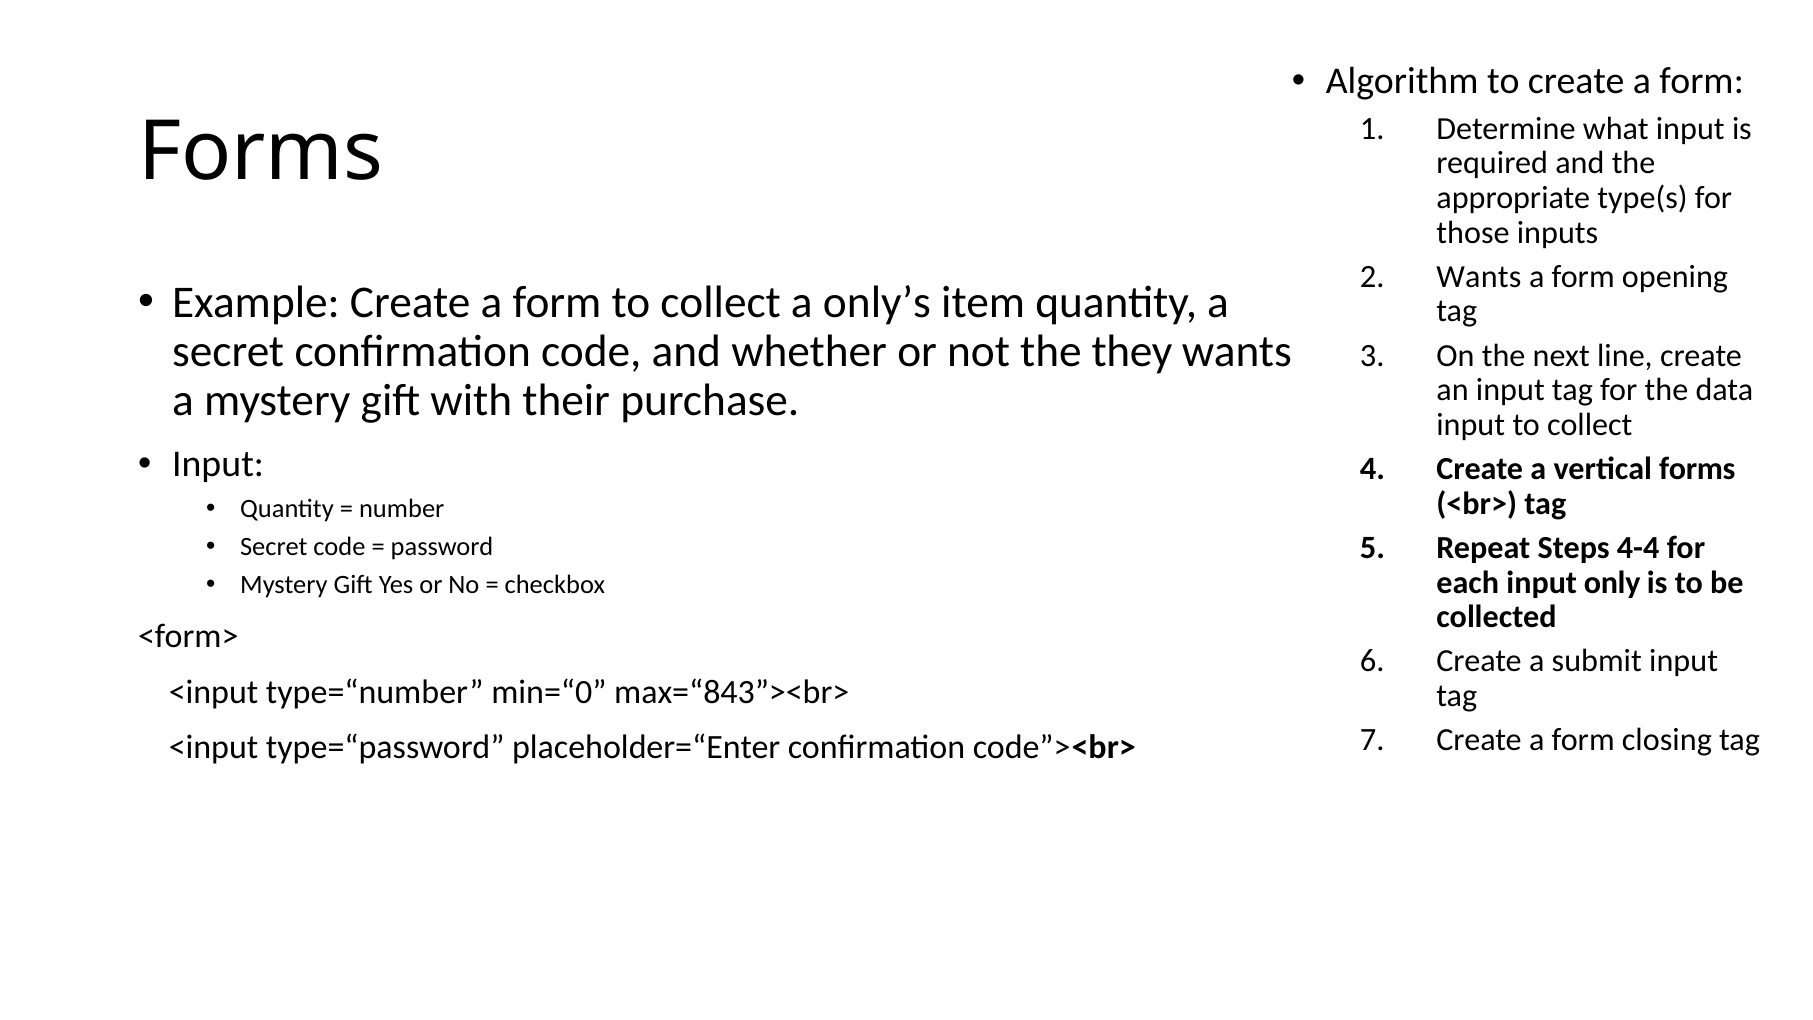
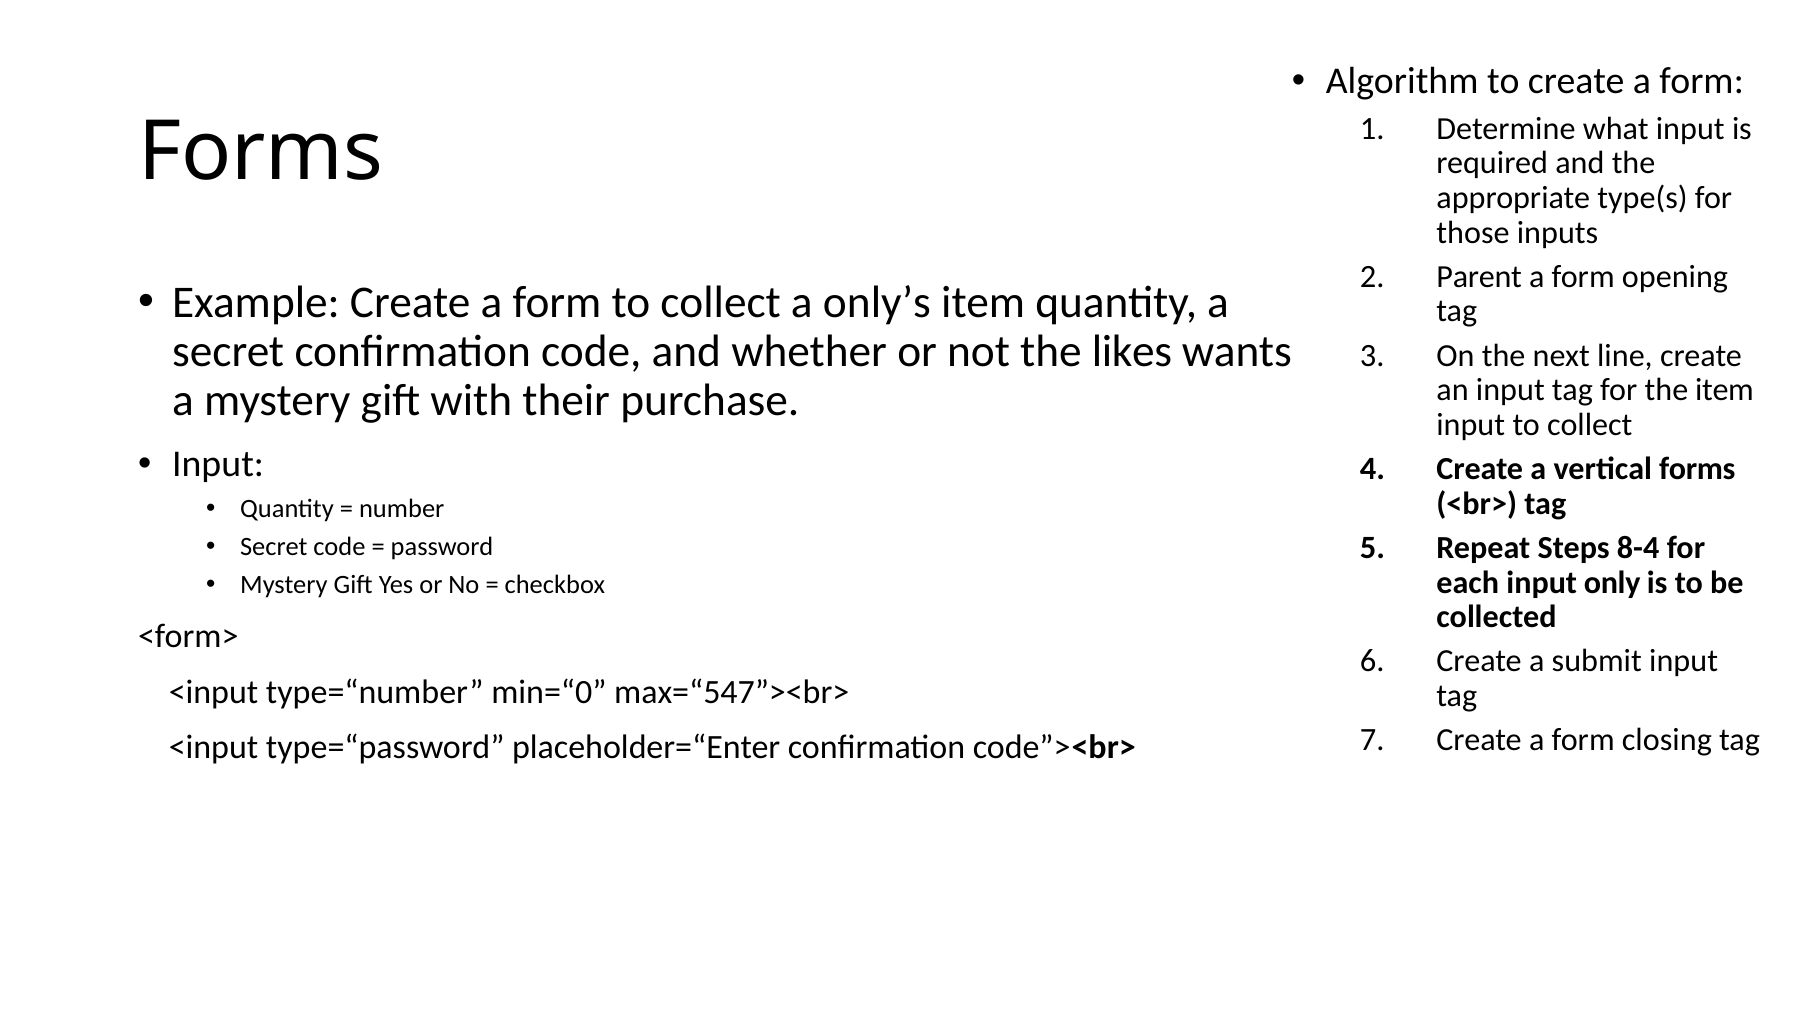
Wants at (1479, 277): Wants -> Parent
they: they -> likes
the data: data -> item
4-4: 4-4 -> 8-4
max=“843”><br>: max=“843”><br> -> max=“547”><br>
